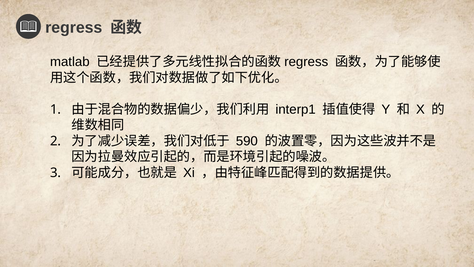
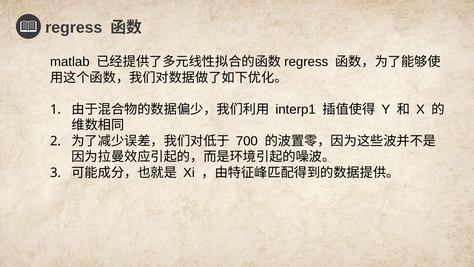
590: 590 -> 700
